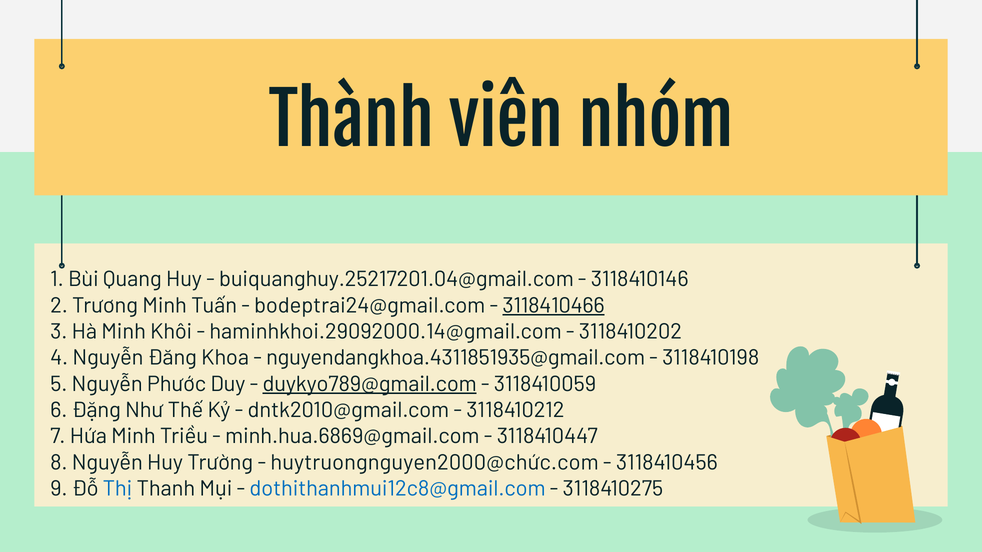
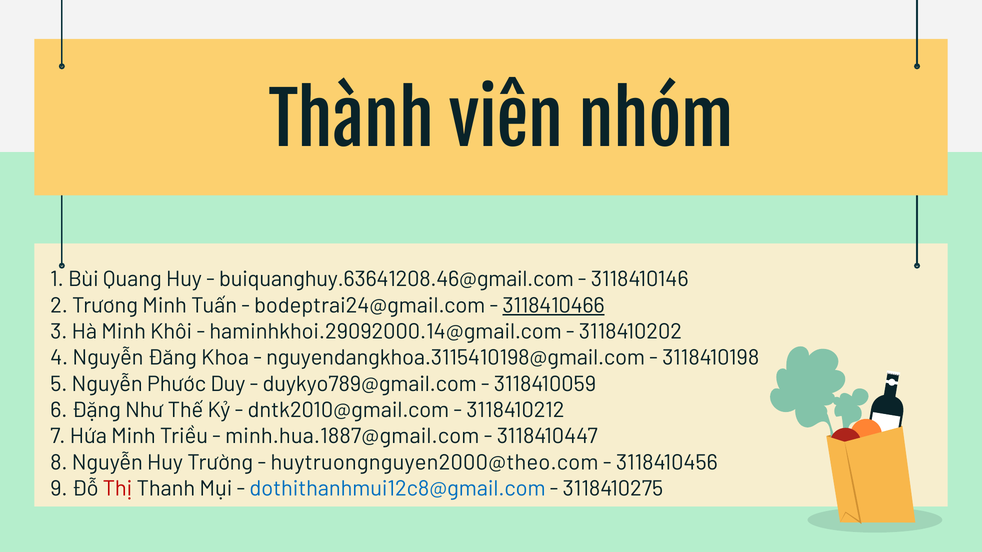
buiquanghuy.25217201.04@gmail.com: buiquanghuy.25217201.04@gmail.com -> buiquanghuy.63641208.46@gmail.com
nguyendangkhoa.4311851935@gmail.com: nguyendangkhoa.4311851935@gmail.com -> nguyendangkhoa.3115410198@gmail.com
duykyo789@gmail.com underline: present -> none
minh.hua.6869@gmail.com: minh.hua.6869@gmail.com -> minh.hua.1887@gmail.com
huytruongnguyen2000@chức.com: huytruongnguyen2000@chức.com -> huytruongnguyen2000@theo.com
Thị colour: blue -> red
